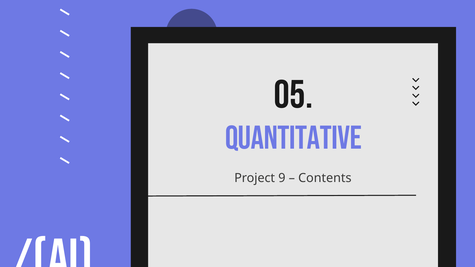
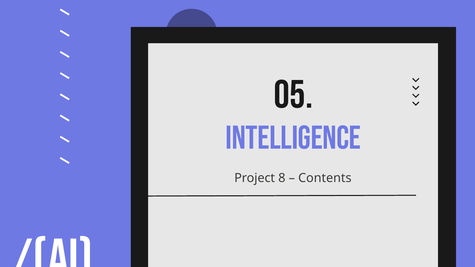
Quantitative: Quantitative -> Intelligence
9: 9 -> 8
